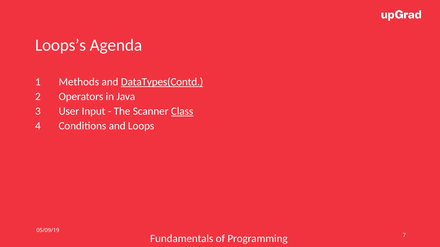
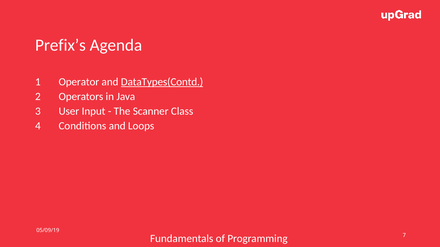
Loops’s: Loops’s -> Prefix’s
Methods: Methods -> Operator
Class underline: present -> none
